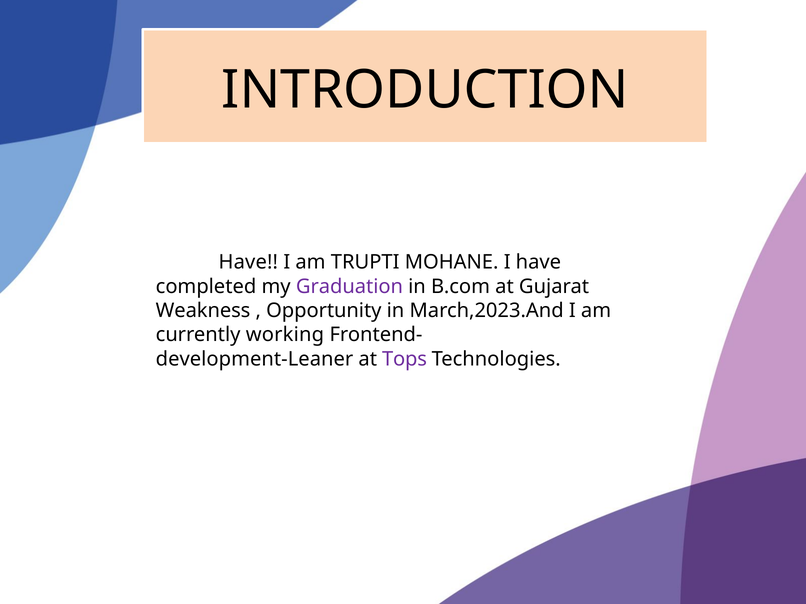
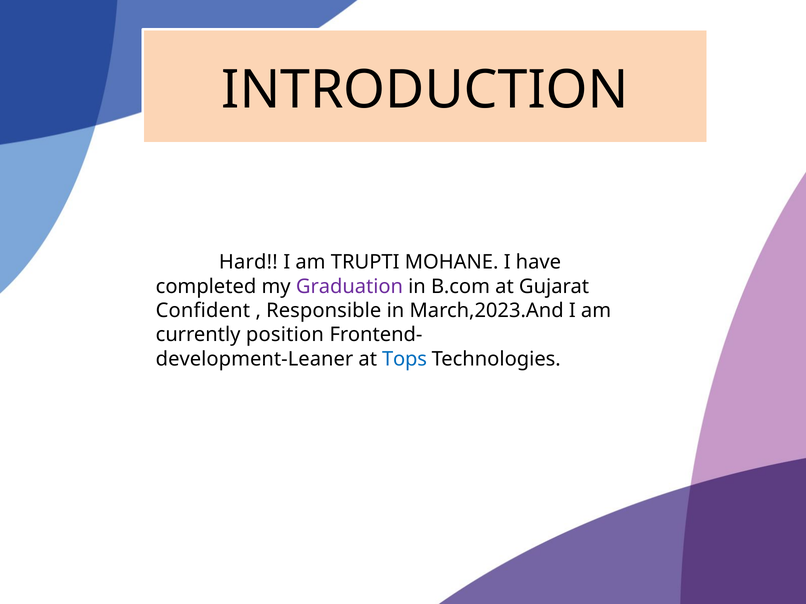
Have at (248, 263): Have -> Hard
Weakness: Weakness -> Confident
Opportunity: Opportunity -> Responsible
working: working -> position
Tops colour: purple -> blue
